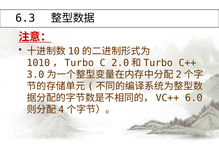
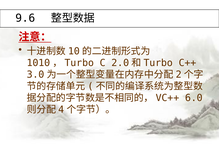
6.3: 6.3 -> 9.6
